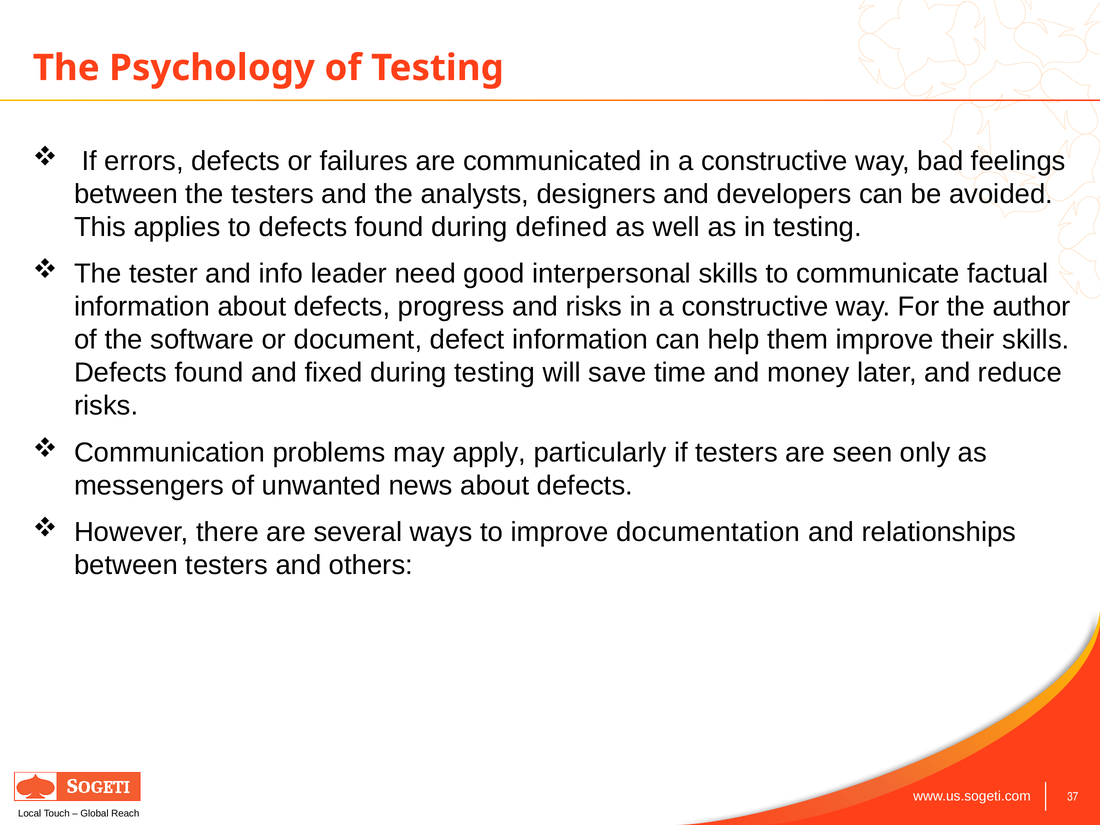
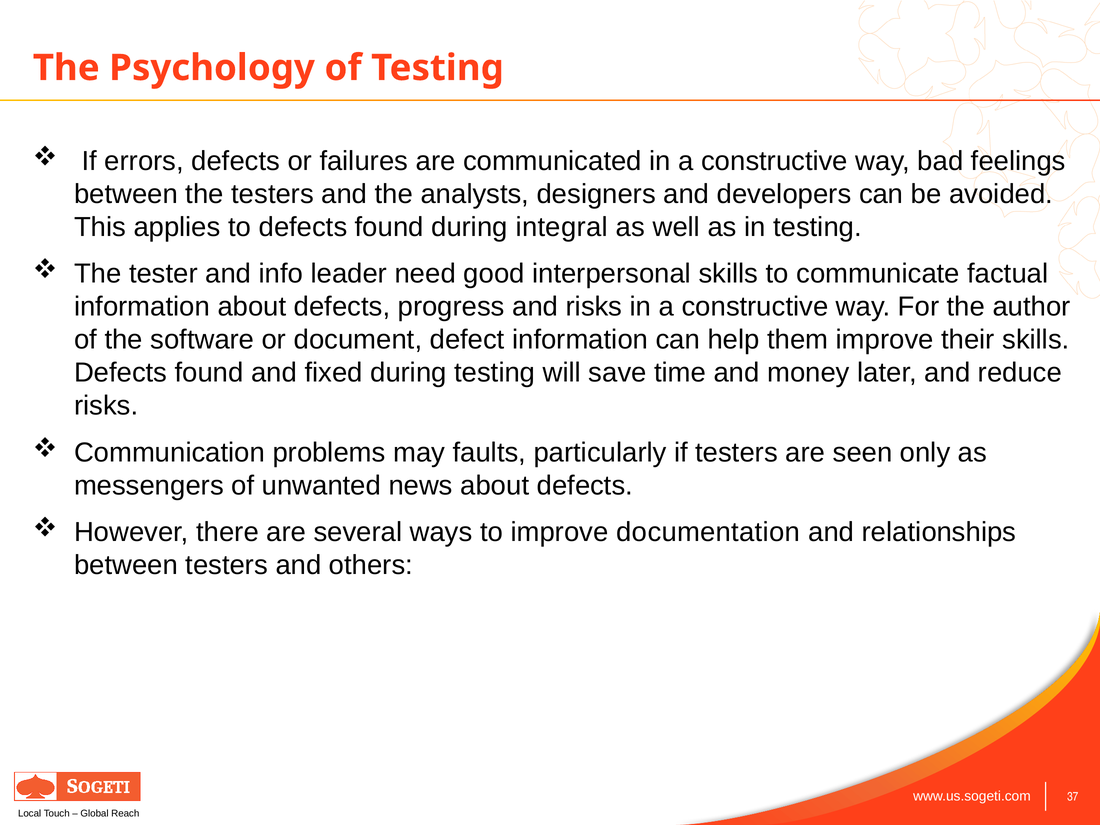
defined: defined -> integral
apply: apply -> faults
